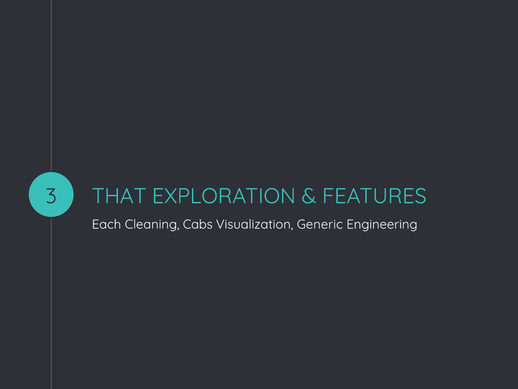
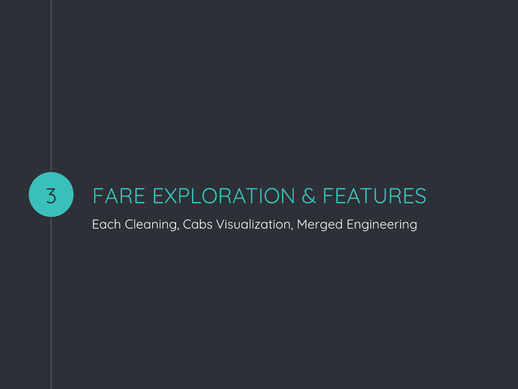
THAT: THAT -> FARE
Generic: Generic -> Merged
